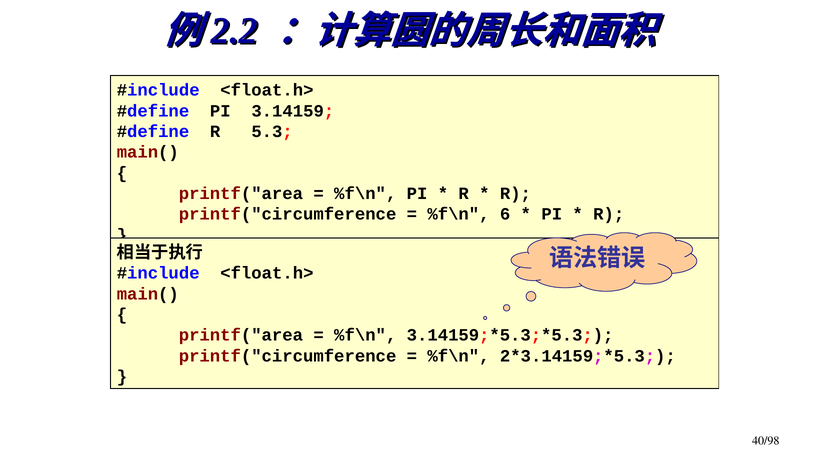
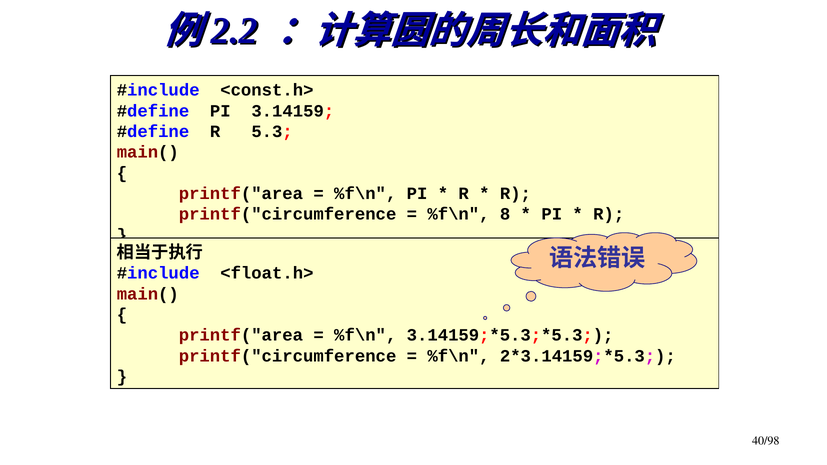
<float.h> at (267, 90): <float.h> -> <const.h>
6: 6 -> 8
